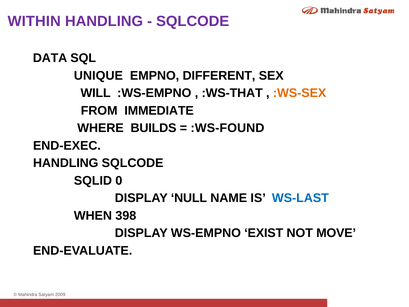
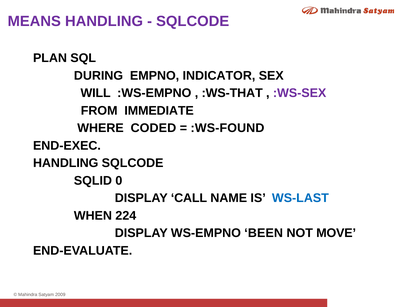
WITHIN: WITHIN -> MEANS
DATA: DATA -> PLAN
UNIQUE: UNIQUE -> DURING
DIFFERENT: DIFFERENT -> INDICATOR
:WS-SEX colour: orange -> purple
BUILDS: BUILDS -> CODED
NULL: NULL -> CALL
398: 398 -> 224
EXIST: EXIST -> BEEN
